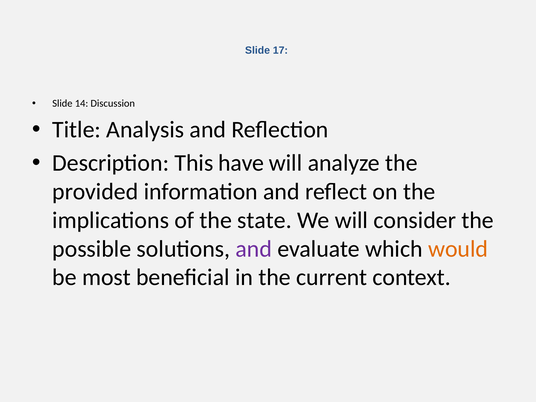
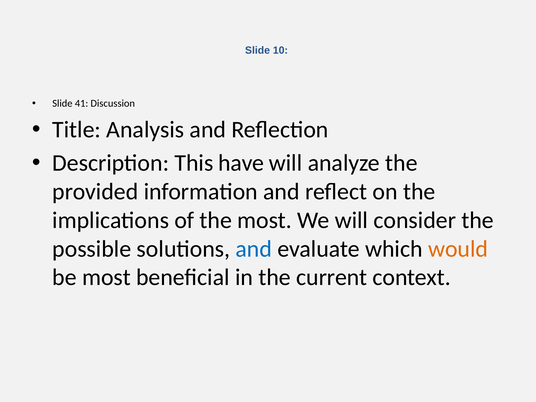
17: 17 -> 10
14: 14 -> 41
the state: state -> most
and at (254, 249) colour: purple -> blue
